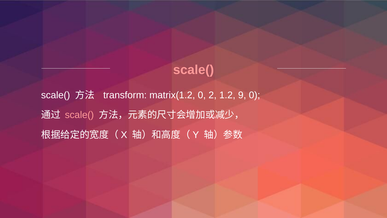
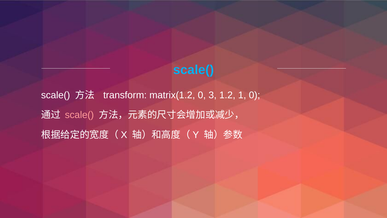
scale( at (194, 70) colour: pink -> light blue
2: 2 -> 3
9: 9 -> 1
